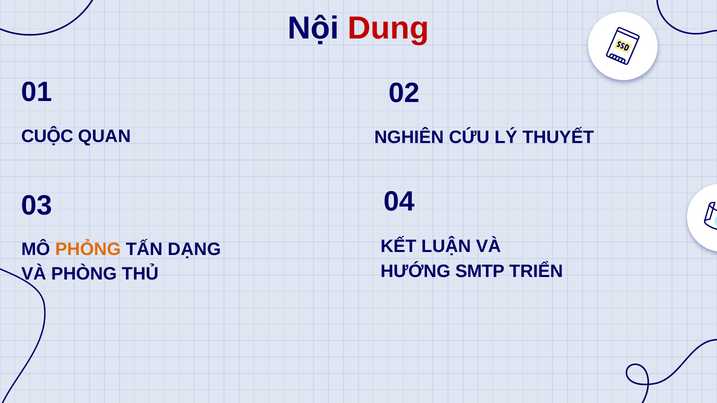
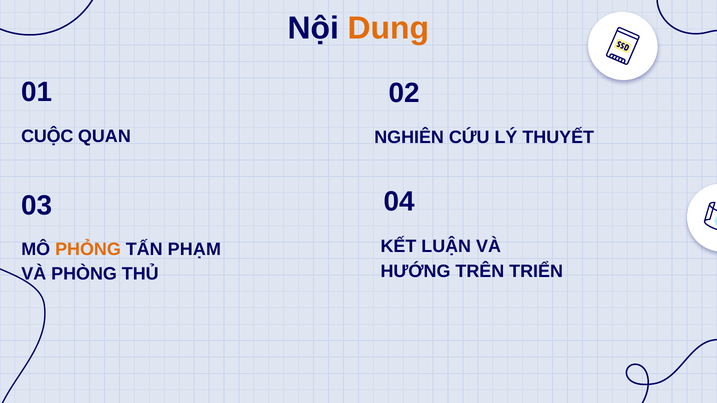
Dung colour: red -> orange
DẠNG: DẠNG -> PHẠM
SMTP: SMTP -> TRÊN
